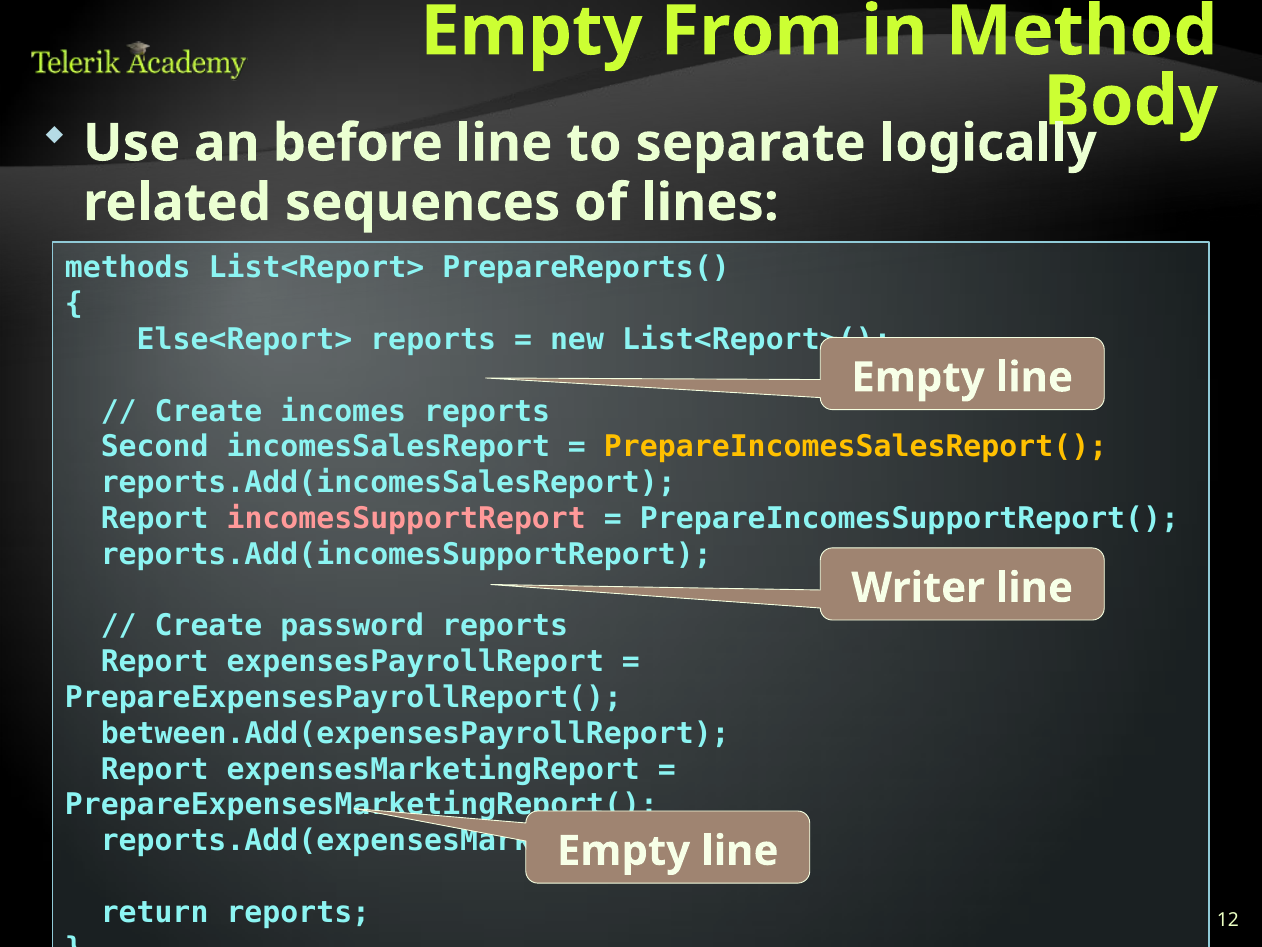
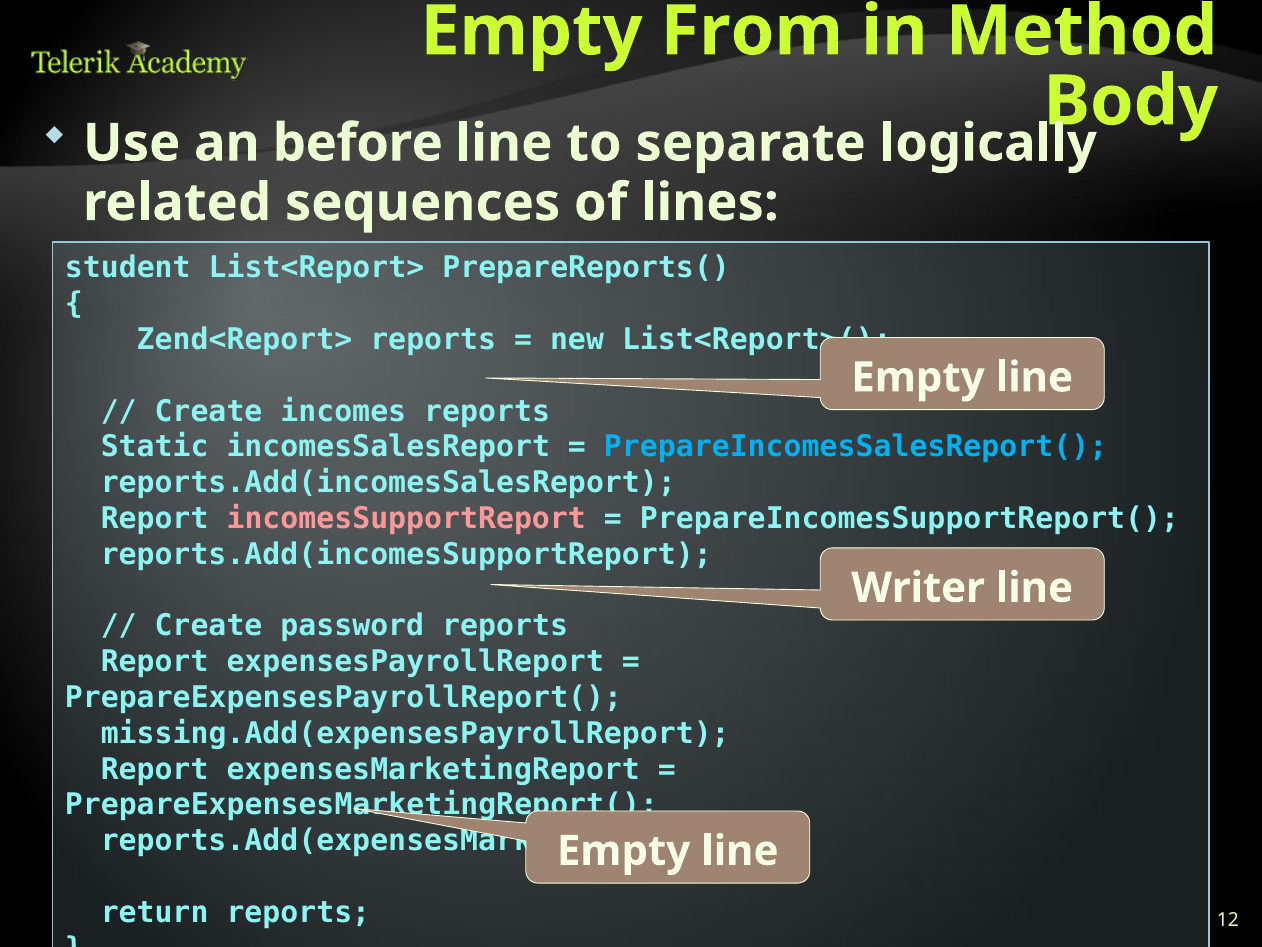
methods: methods -> student
Else<Report>: Else<Report> -> Zend<Report>
Second: Second -> Static
PrepareIncomesSalesReport( colour: yellow -> light blue
between.Add(expensesPayrollReport: between.Add(expensesPayrollReport -> missing.Add(expensesPayrollReport
